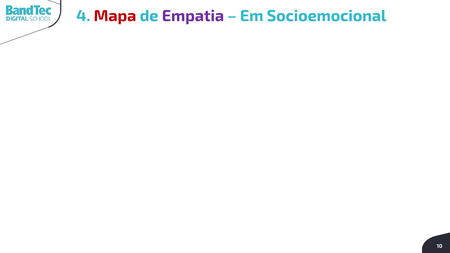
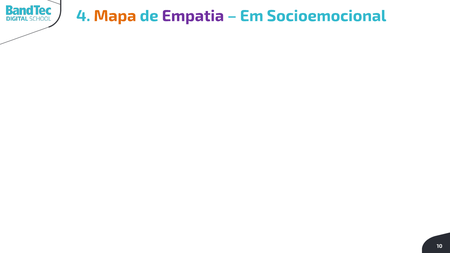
Mapa colour: red -> orange
